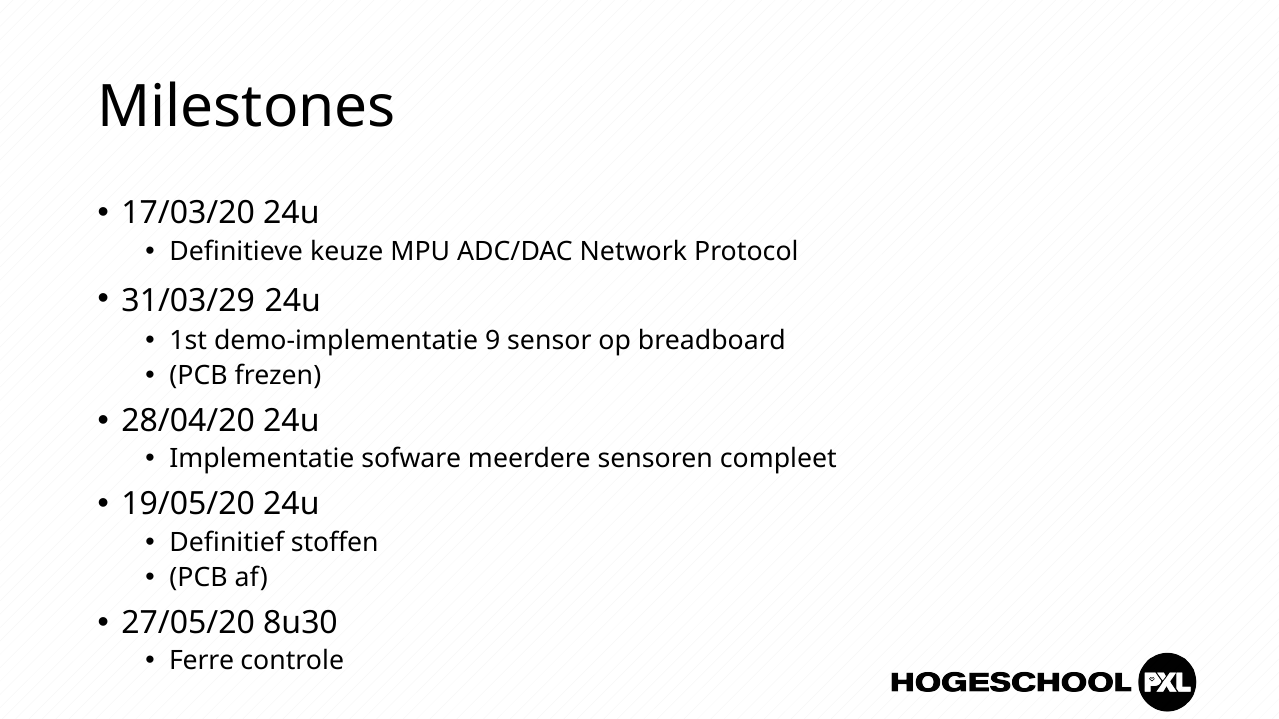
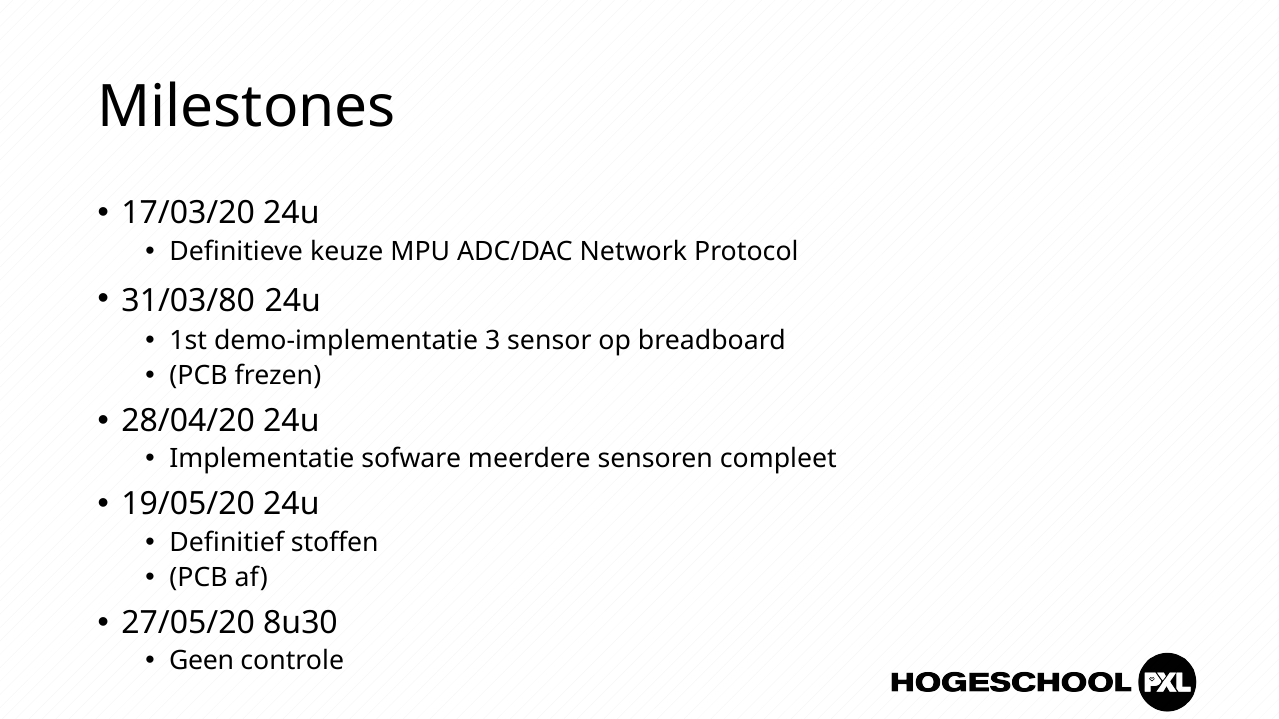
31/03/29: 31/03/29 -> 31/03/80
9: 9 -> 3
Ferre: Ferre -> Geen
